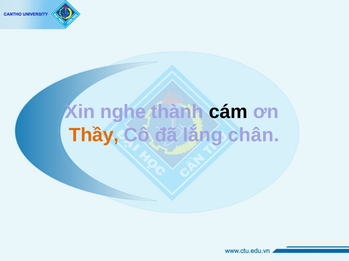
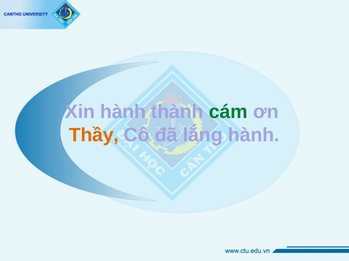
Xin nghe: nghe -> hành
cám colour: black -> green
lắng chân: chân -> hành
